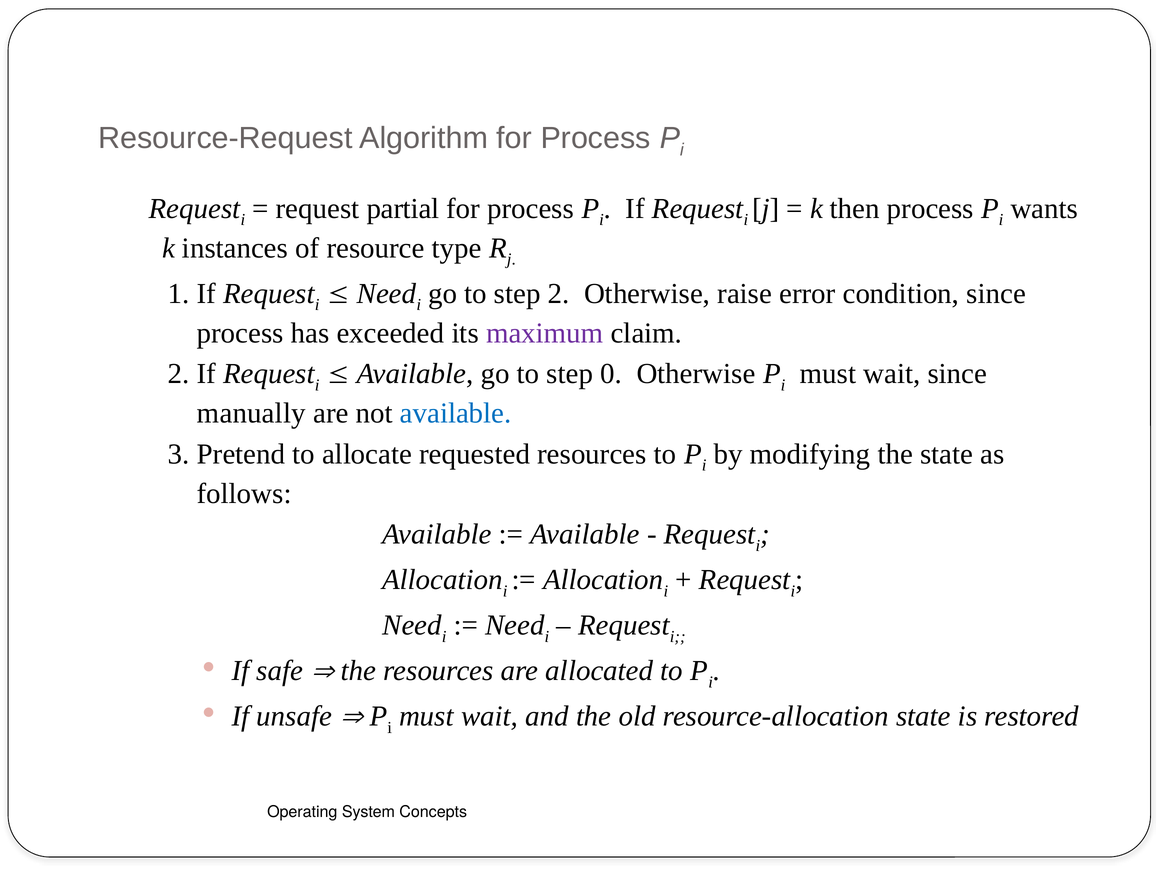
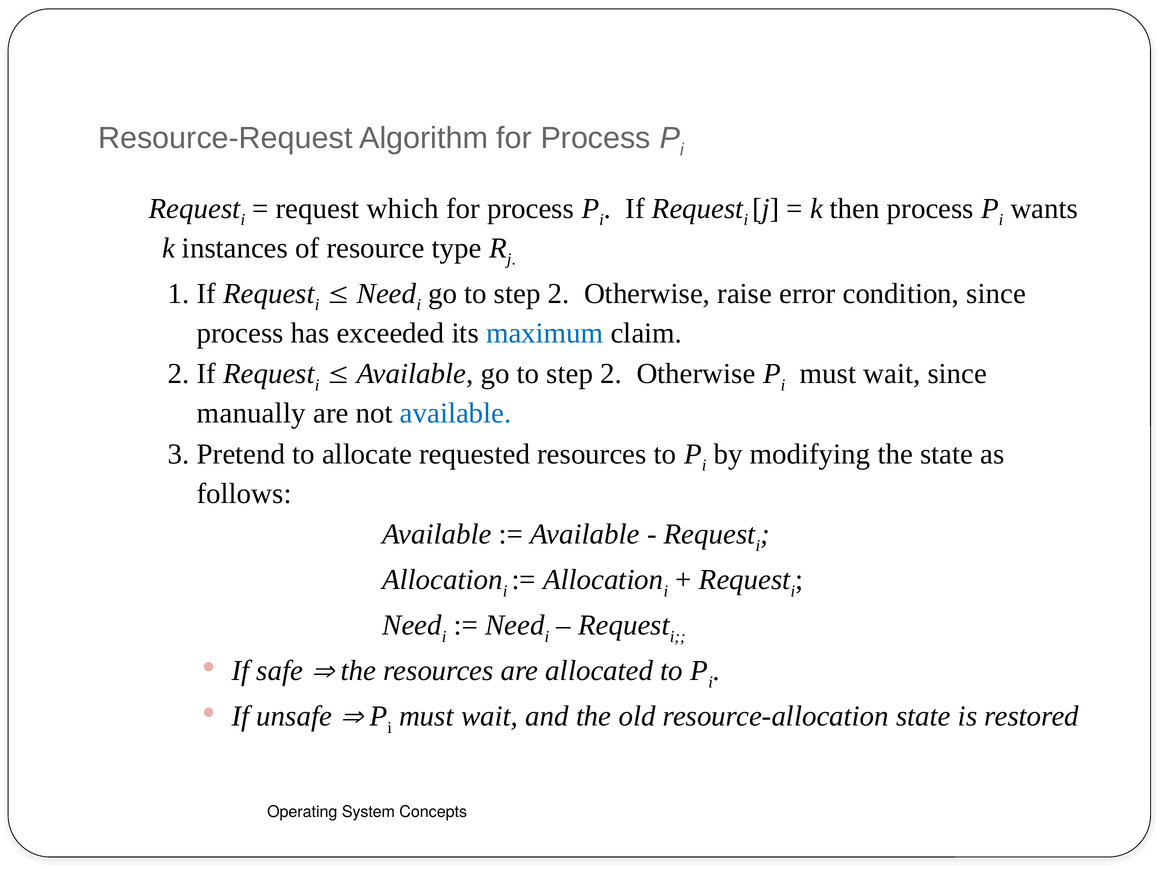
partial: partial -> which
maximum colour: purple -> blue
0 at (611, 374): 0 -> 2
